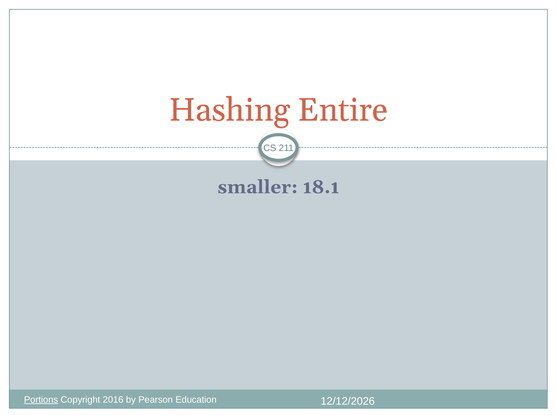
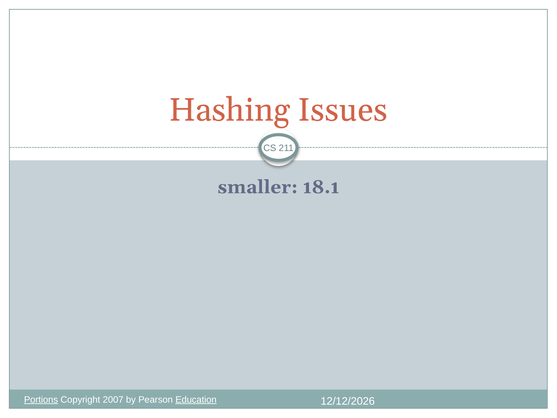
Entire: Entire -> Issues
2016: 2016 -> 2007
Education underline: none -> present
